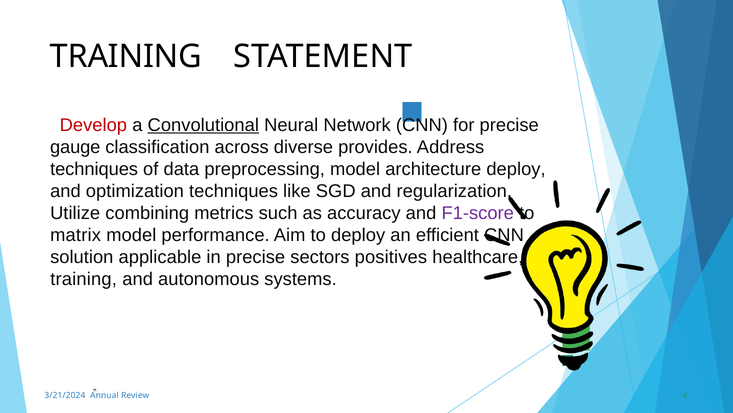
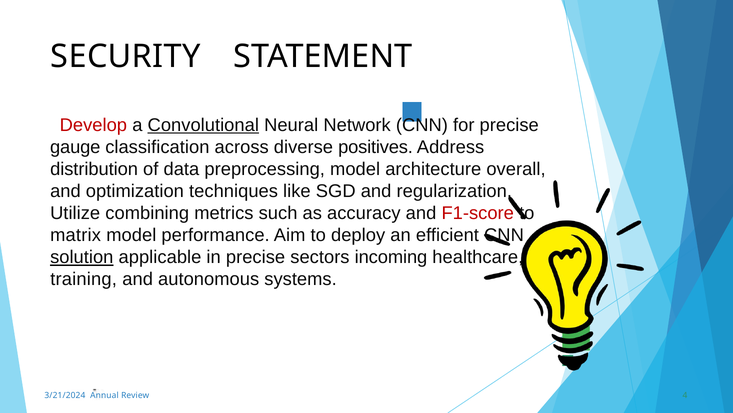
TRAINING at (126, 57): TRAINING -> SECURITY
provides: provides -> positives
techniques at (94, 169): techniques -> distribution
architecture deploy: deploy -> overall
F1-score colour: purple -> red
solution underline: none -> present
positives: positives -> incoming
